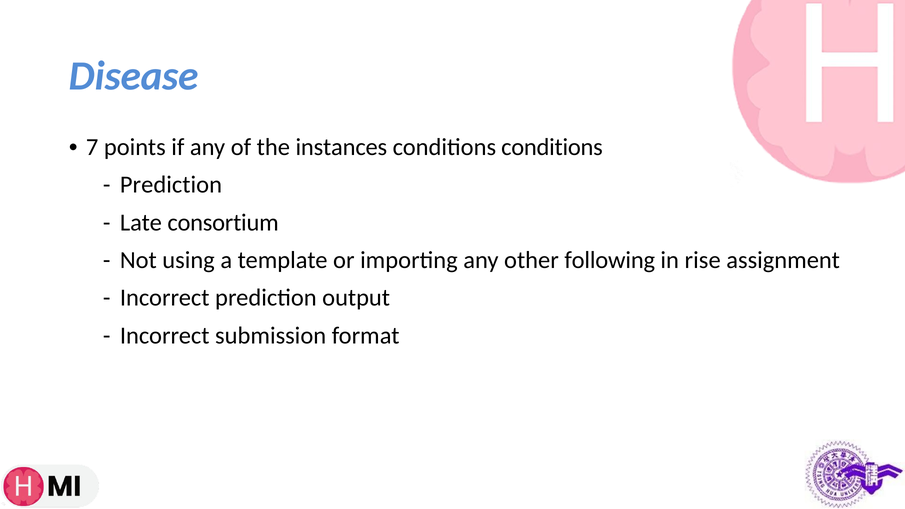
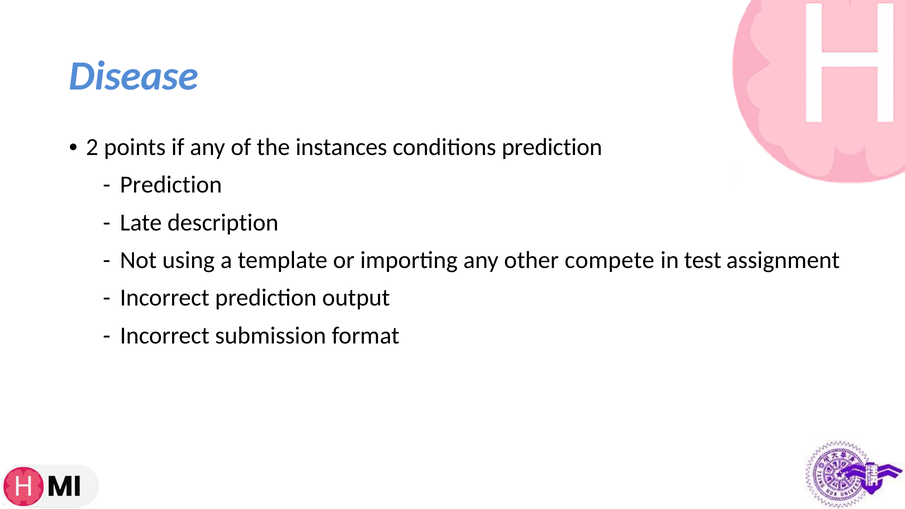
7: 7 -> 2
conditions conditions: conditions -> prediction
consortium: consortium -> description
following: following -> compete
rise: rise -> test
